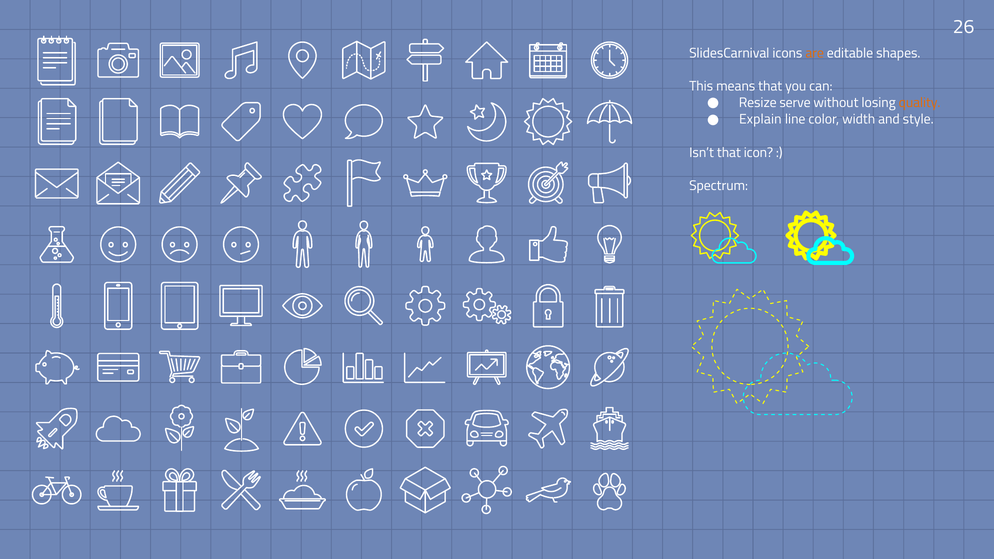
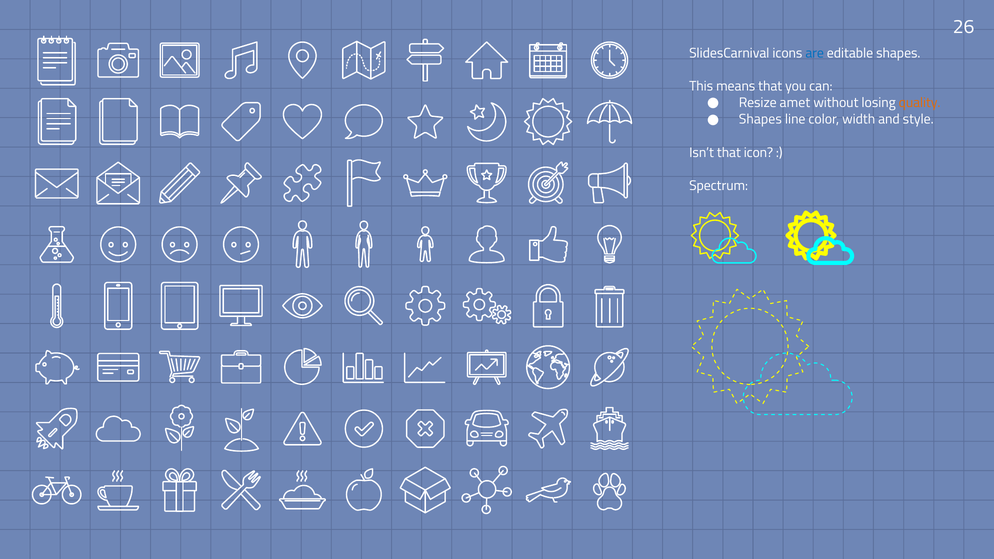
are colour: orange -> blue
serve: serve -> amet
Explain at (760, 119): Explain -> Shapes
